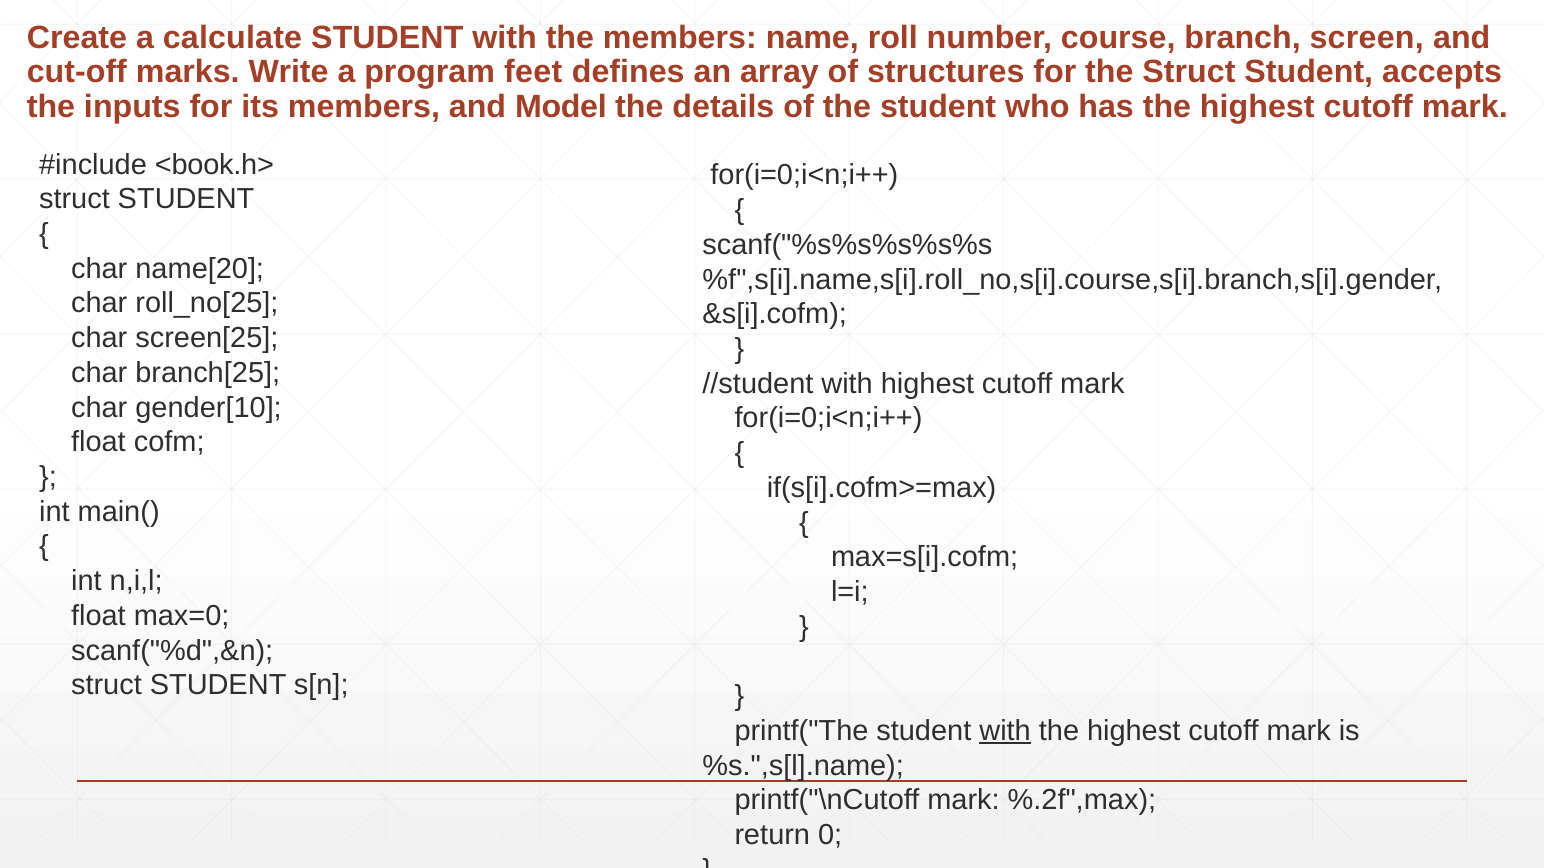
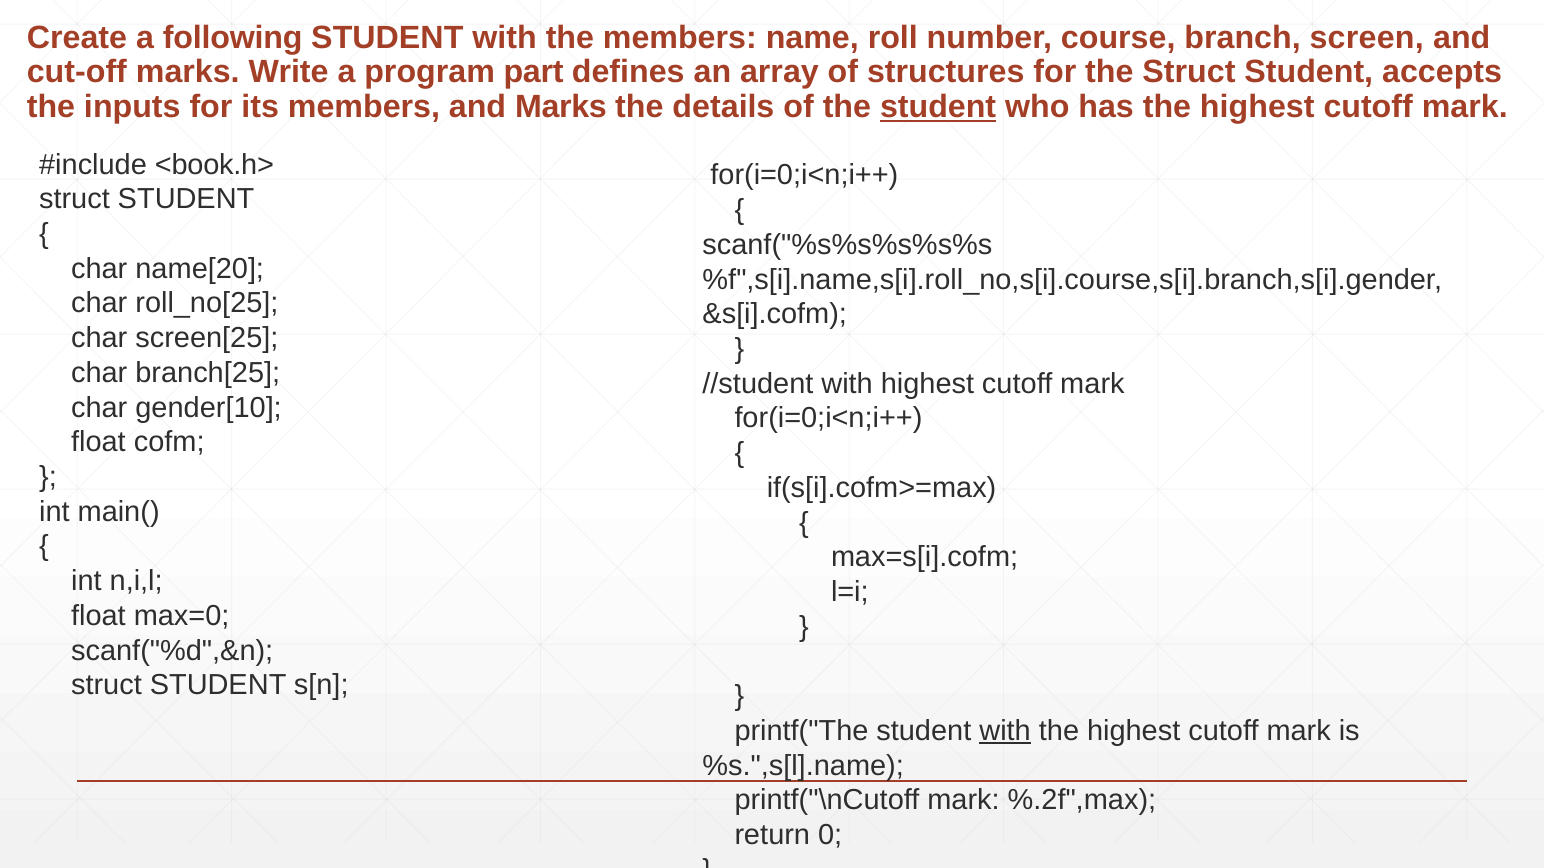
calculate: calculate -> following
feet: feet -> part
and Model: Model -> Marks
student at (938, 107) underline: none -> present
